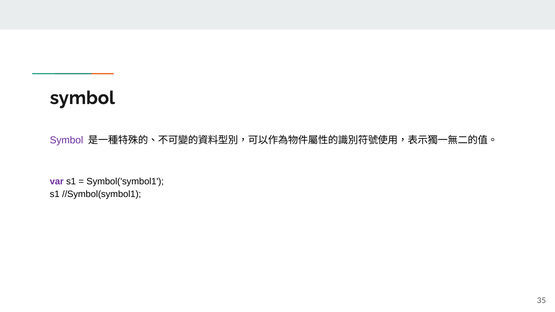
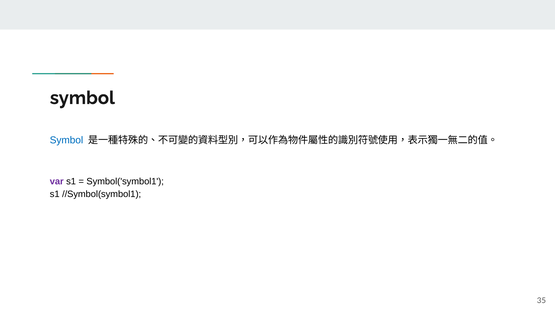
Symbol at (66, 140) colour: purple -> blue
